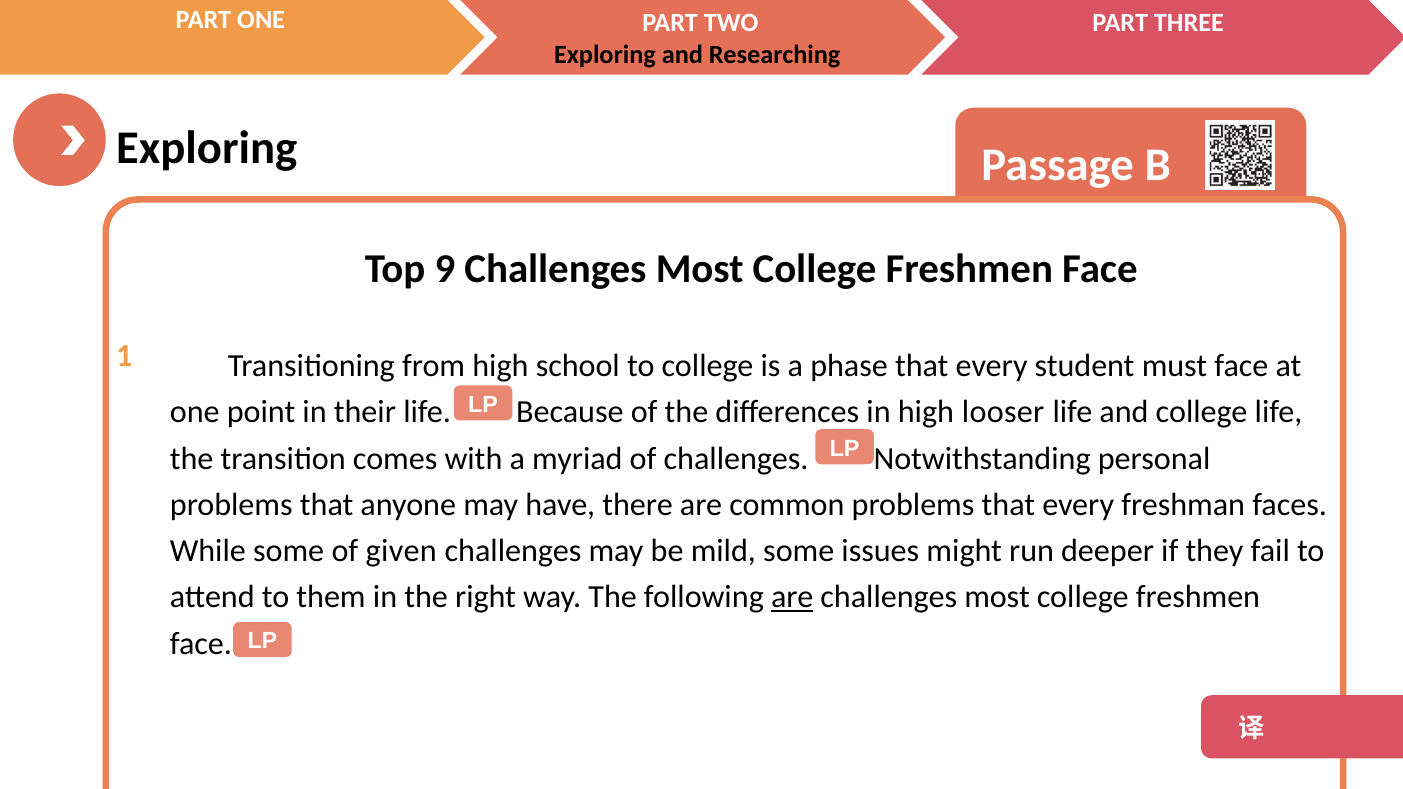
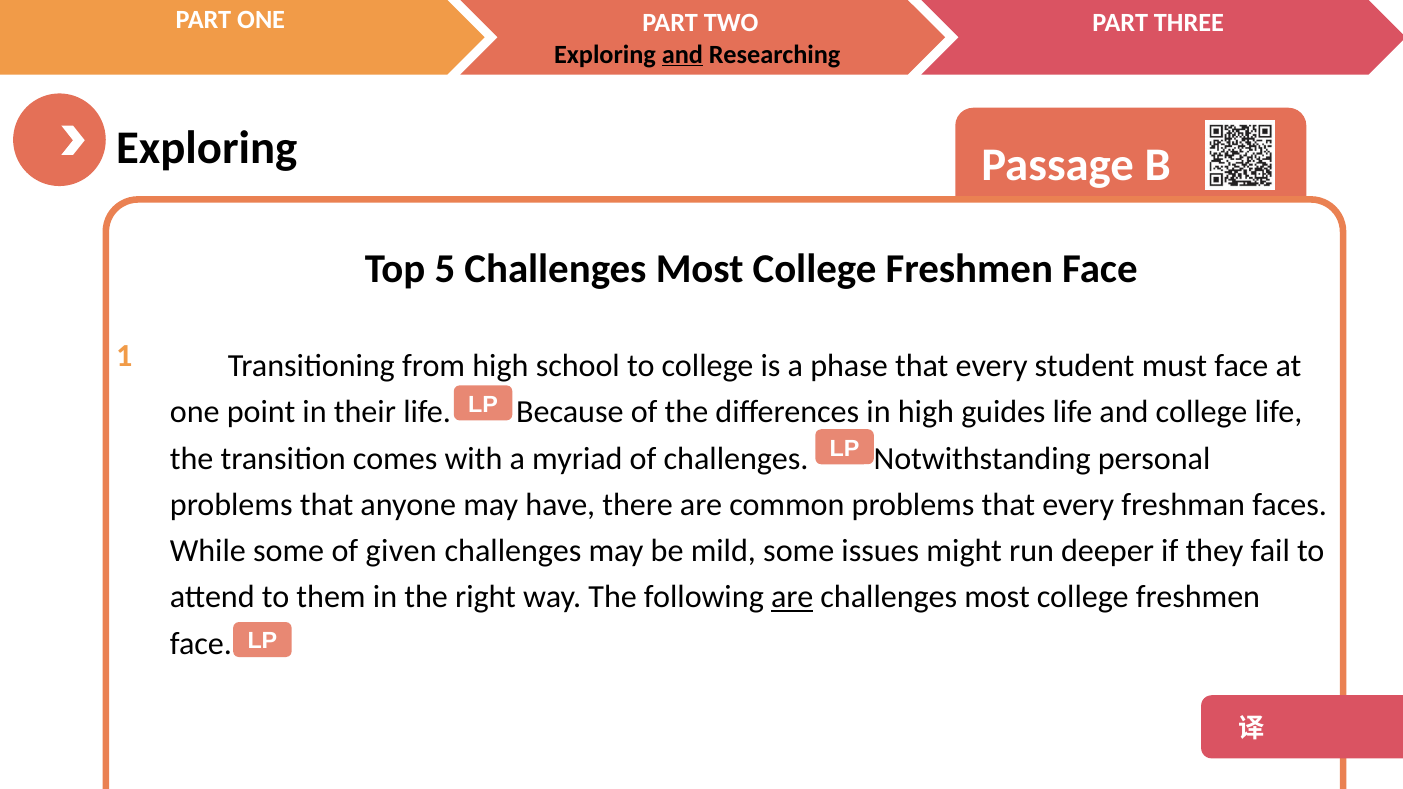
and at (682, 54) underline: none -> present
9: 9 -> 5
looser: looser -> guides
